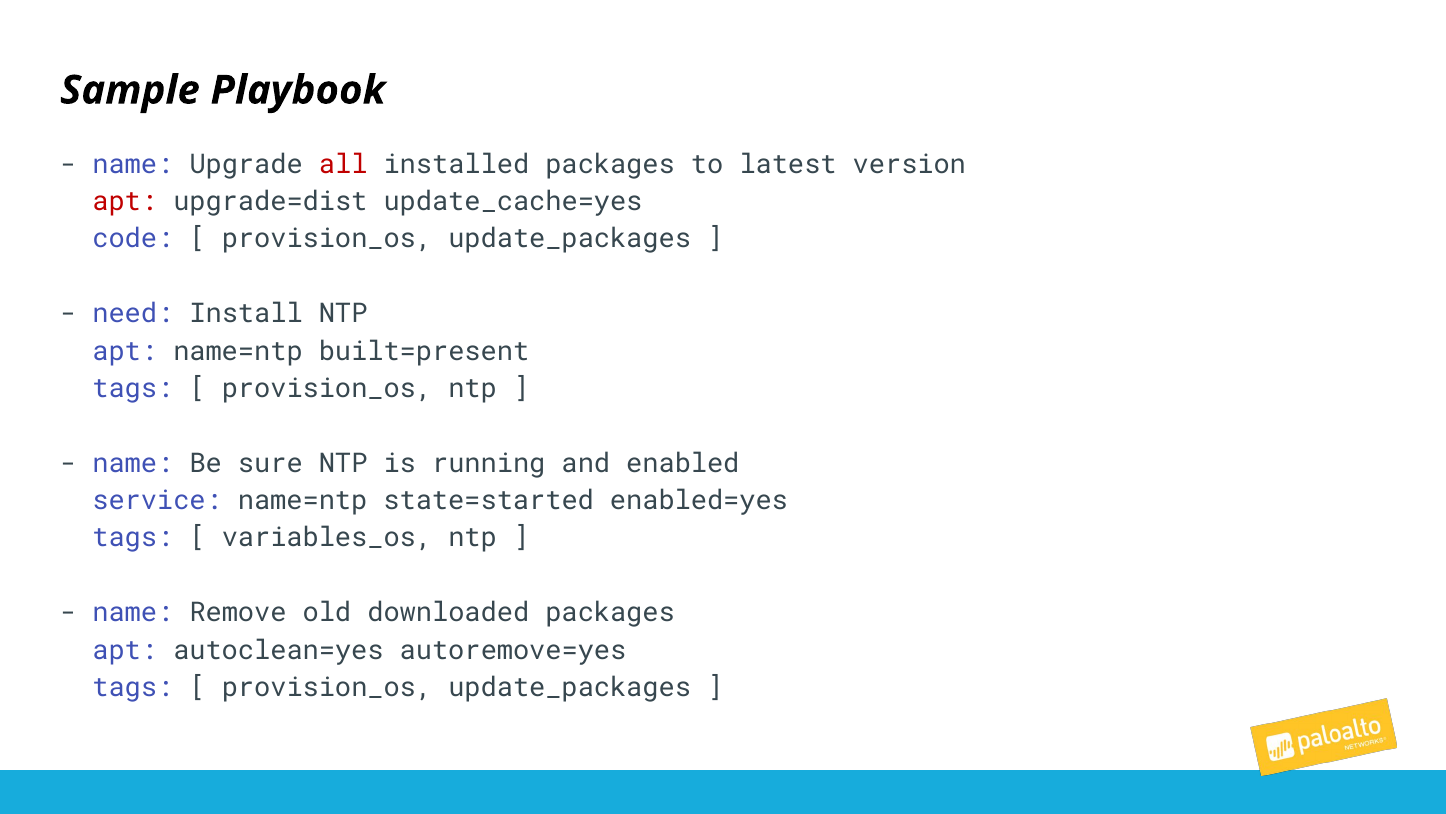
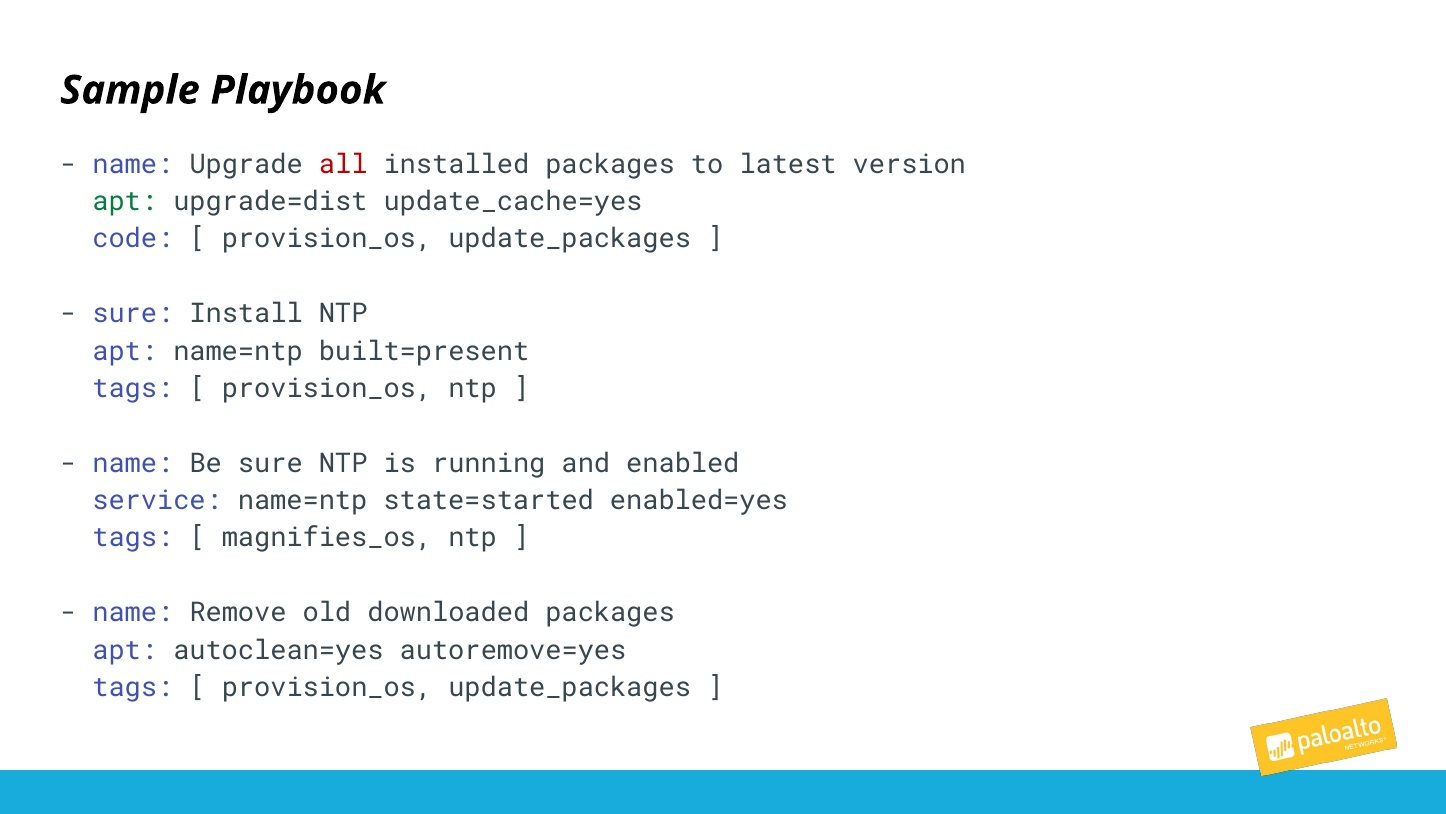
apt at (125, 202) colour: red -> green
need at (133, 314): need -> sure
variables_os: variables_os -> magnifies_os
